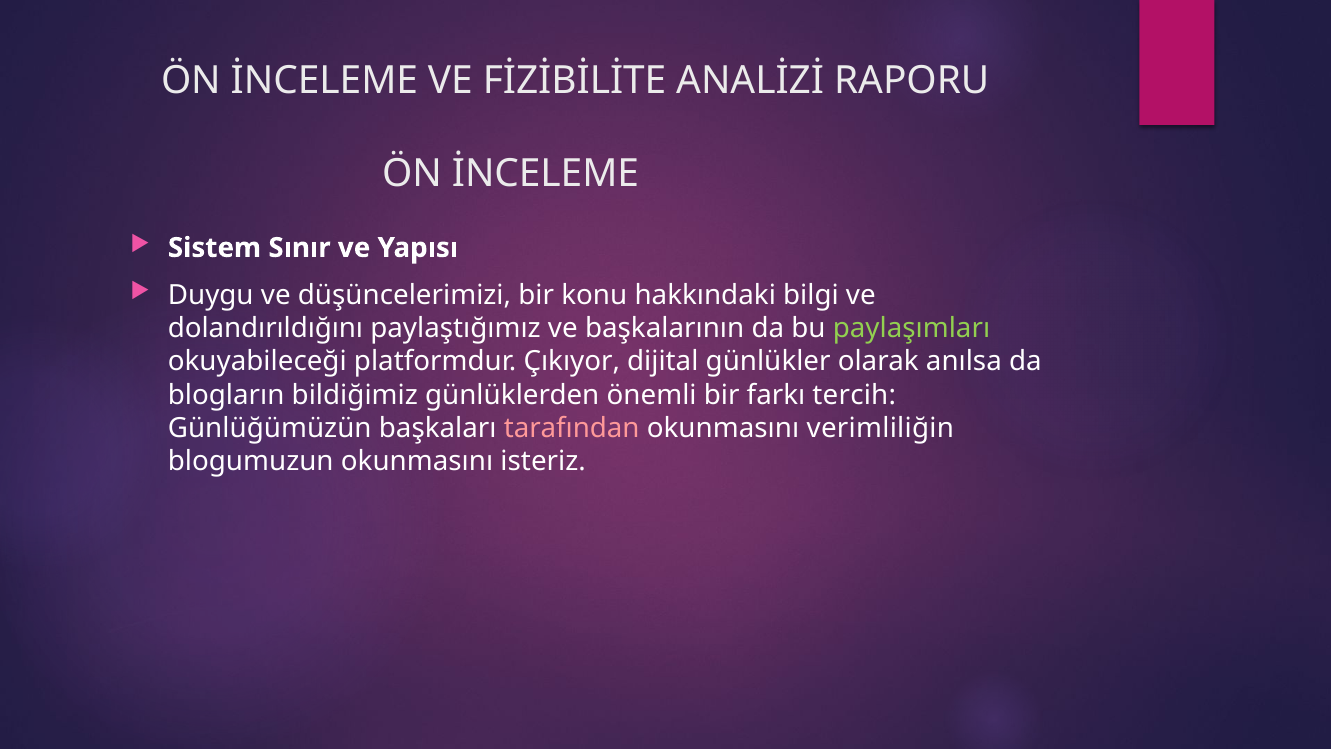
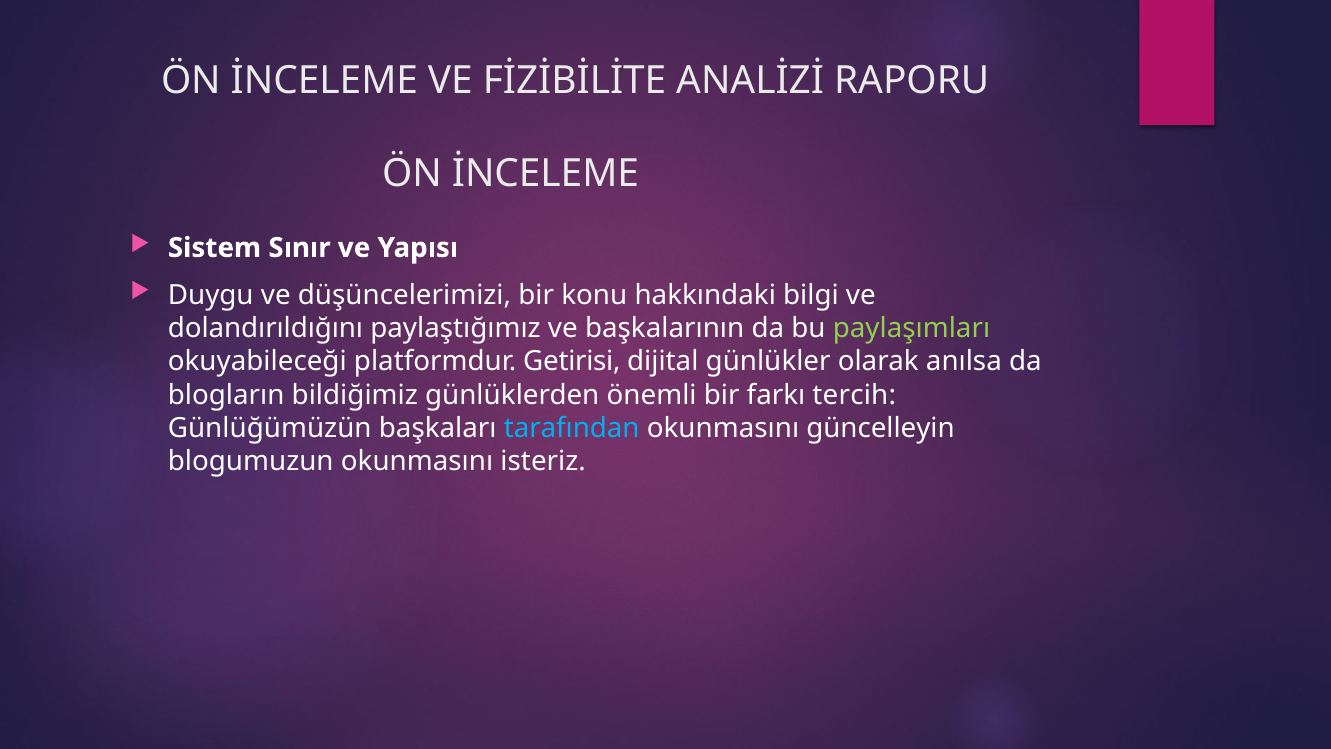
Çıkıyor: Çıkıyor -> Getirisi
tarafından colour: pink -> light blue
verimliliğin: verimliliğin -> güncelleyin
